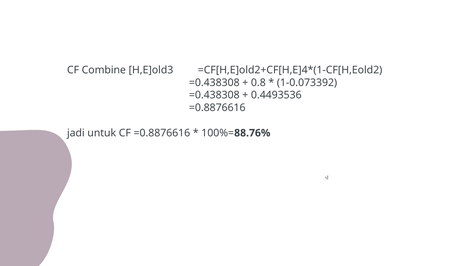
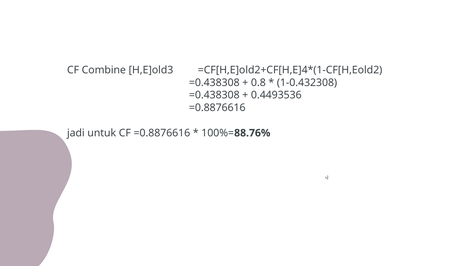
1-0.073392: 1-0.073392 -> 1-0.432308
